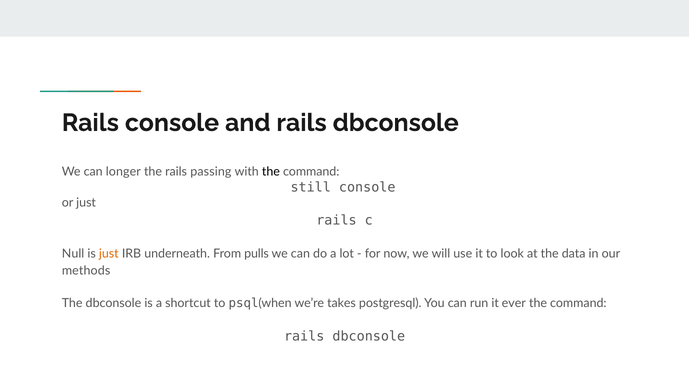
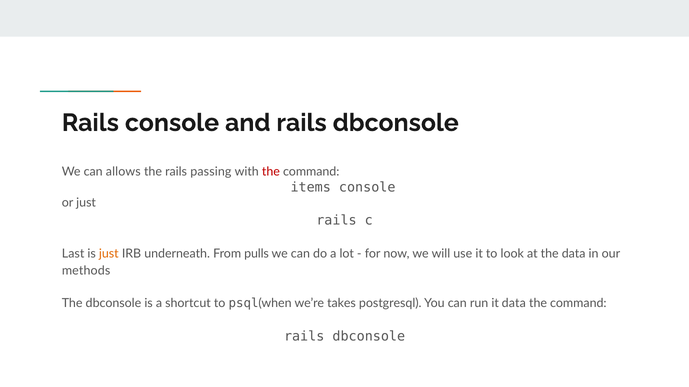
longer: longer -> allows
the at (271, 172) colour: black -> red
still: still -> items
Null: Null -> Last
it ever: ever -> data
